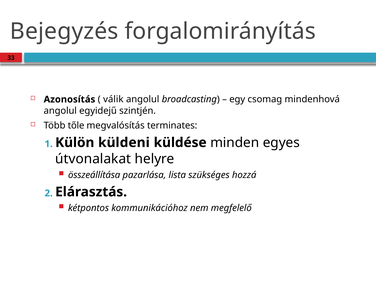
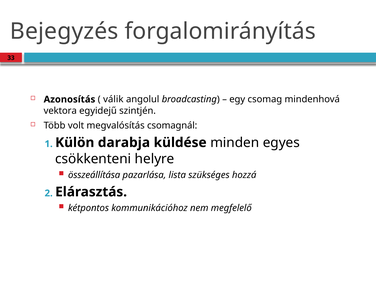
angolul at (60, 111): angolul -> vektora
tőle: tőle -> volt
terminates: terminates -> csomagnál
küldeni: küldeni -> darabja
útvonalakat: útvonalakat -> csökkenteni
